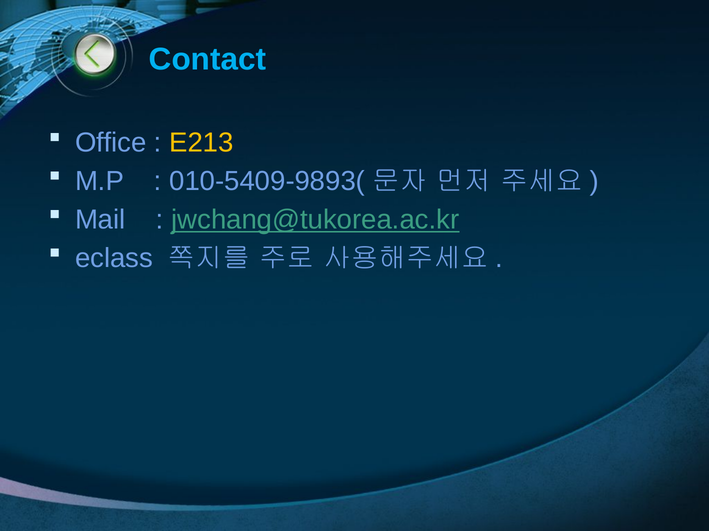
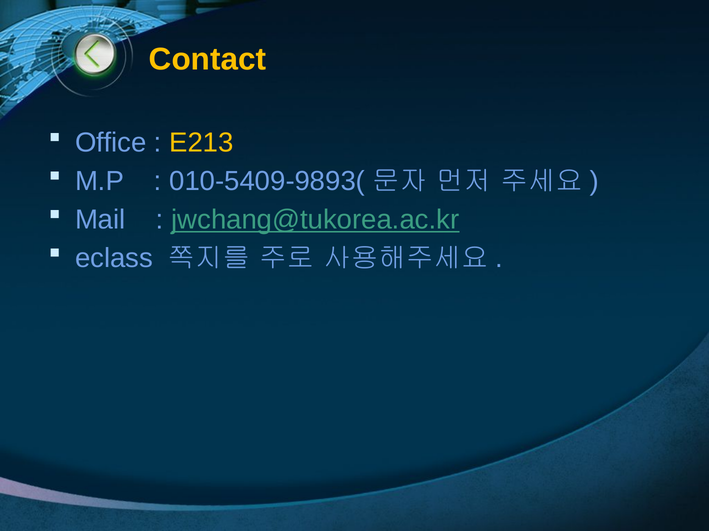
Contact colour: light blue -> yellow
